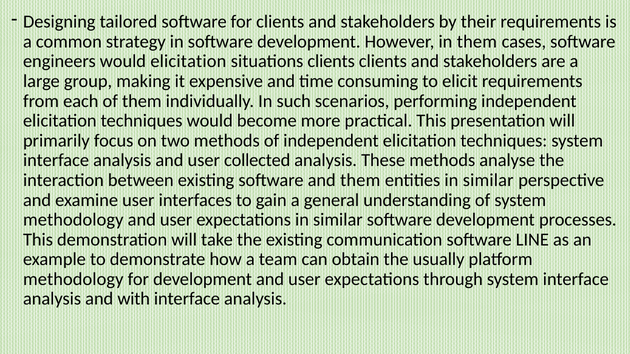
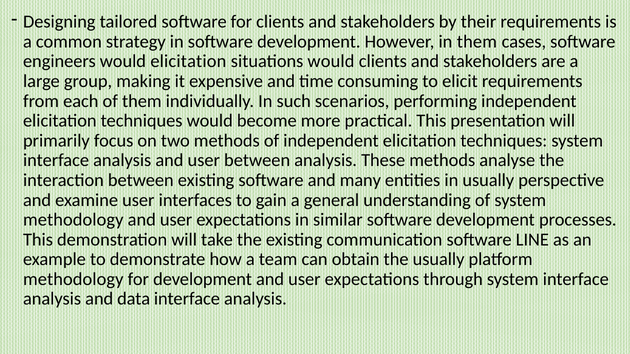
situations clients: clients -> would
user collected: collected -> between
and them: them -> many
entities in similar: similar -> usually
with: with -> data
